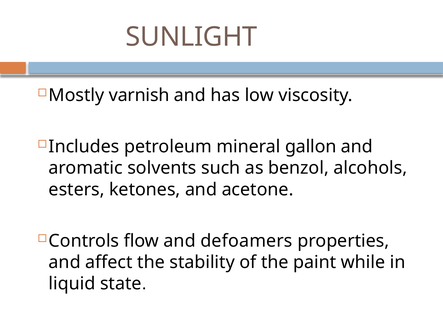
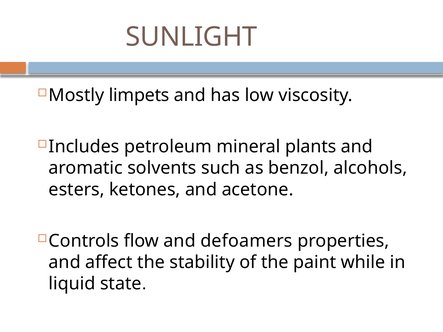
varnish: varnish -> limpets
gallon: gallon -> plants
